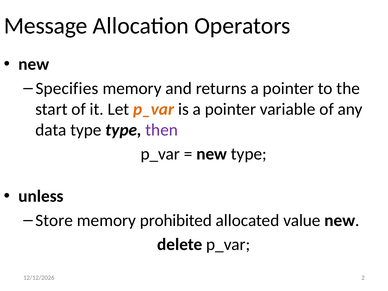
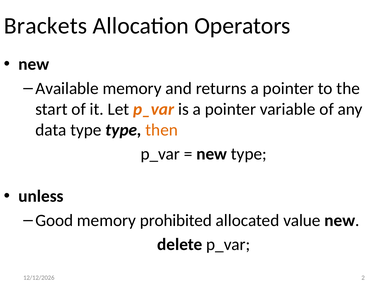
Message: Message -> Brackets
Specifies: Specifies -> Available
then colour: purple -> orange
Store: Store -> Good
